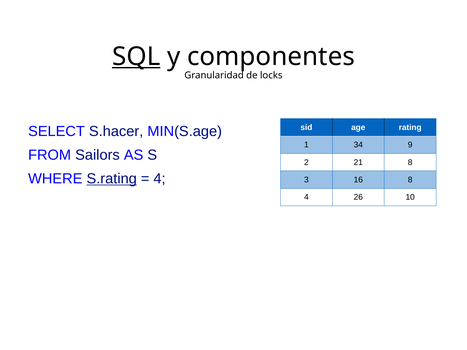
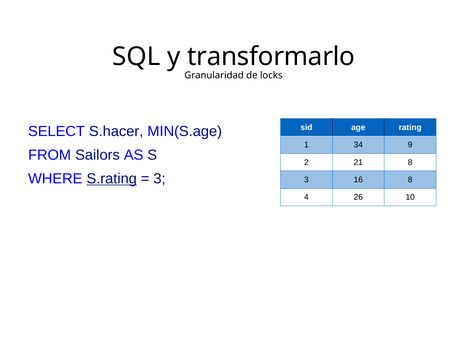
SQL underline: present -> none
componentes: componentes -> transformarlo
4 at (160, 179): 4 -> 3
